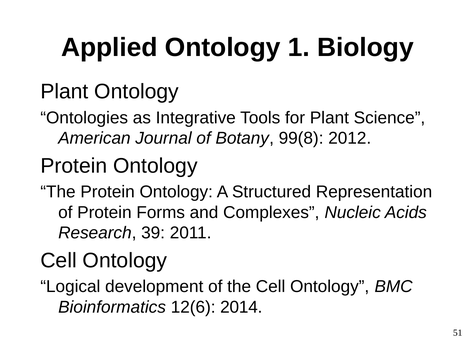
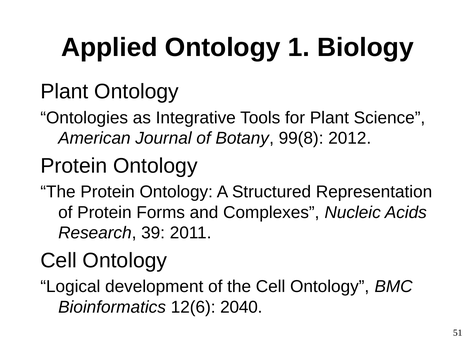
2014: 2014 -> 2040
